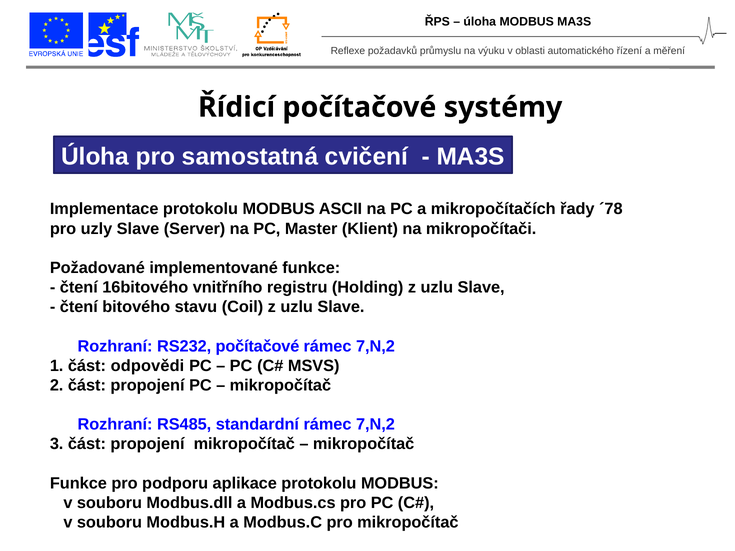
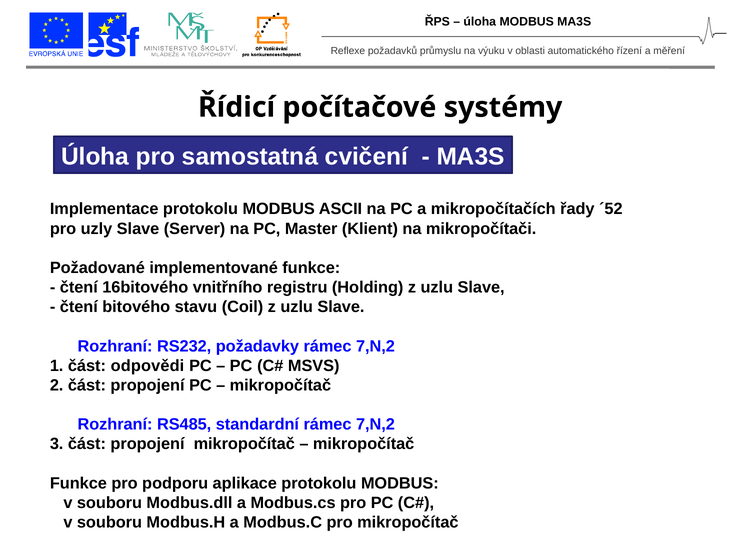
´78: ´78 -> ´52
RS232 počítačové: počítačové -> požadavky
